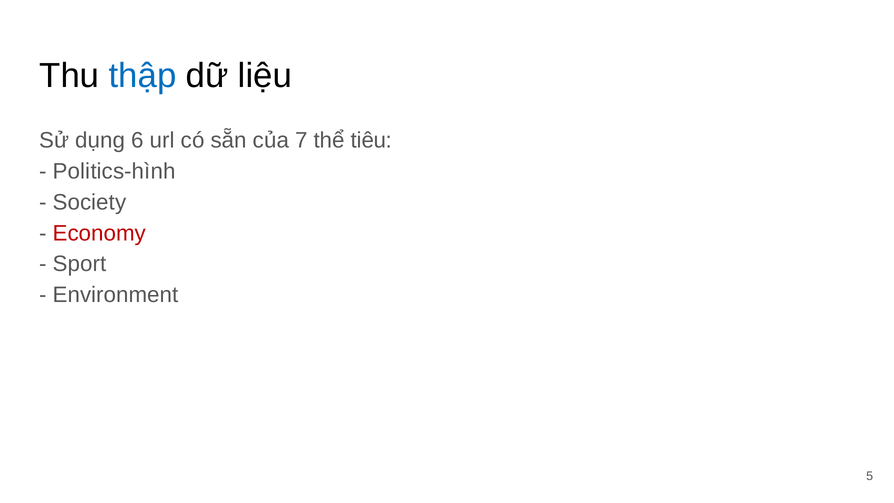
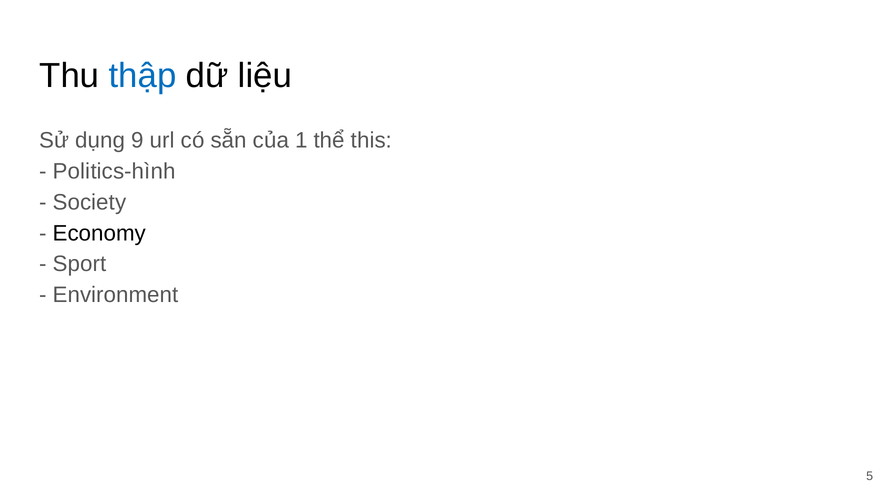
6: 6 -> 9
7: 7 -> 1
tiêu: tiêu -> this
Economy colour: red -> black
